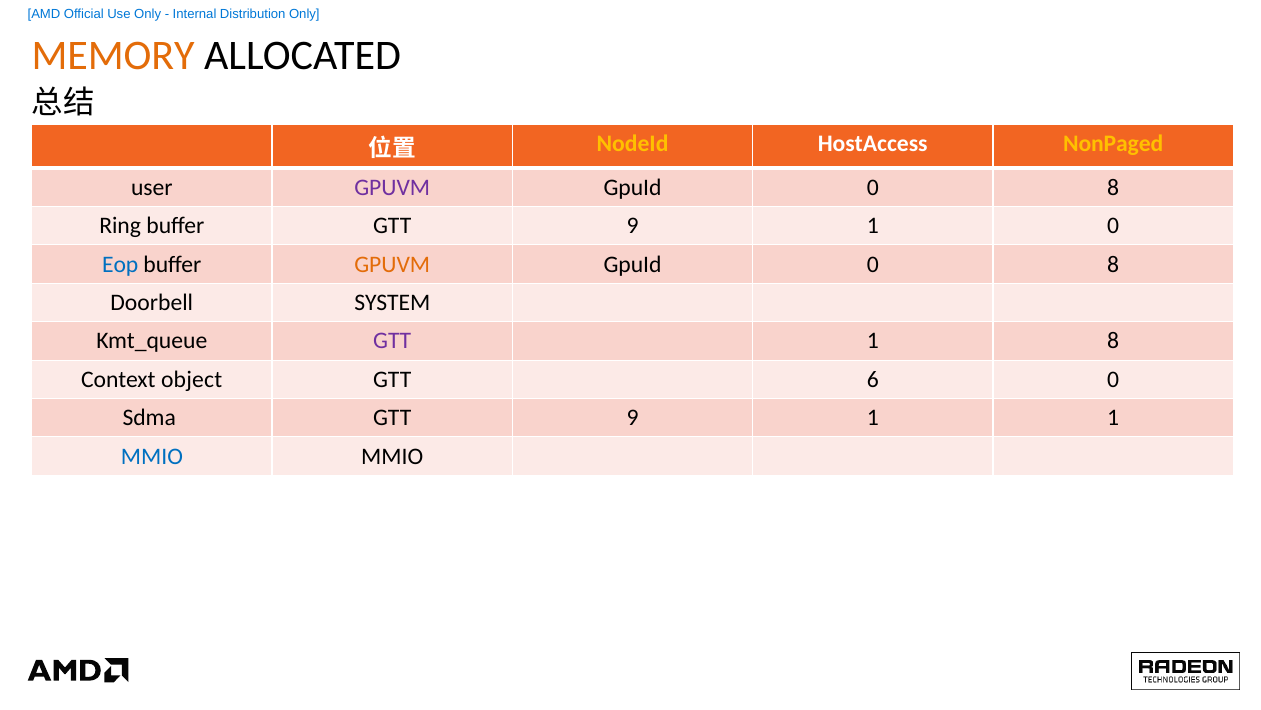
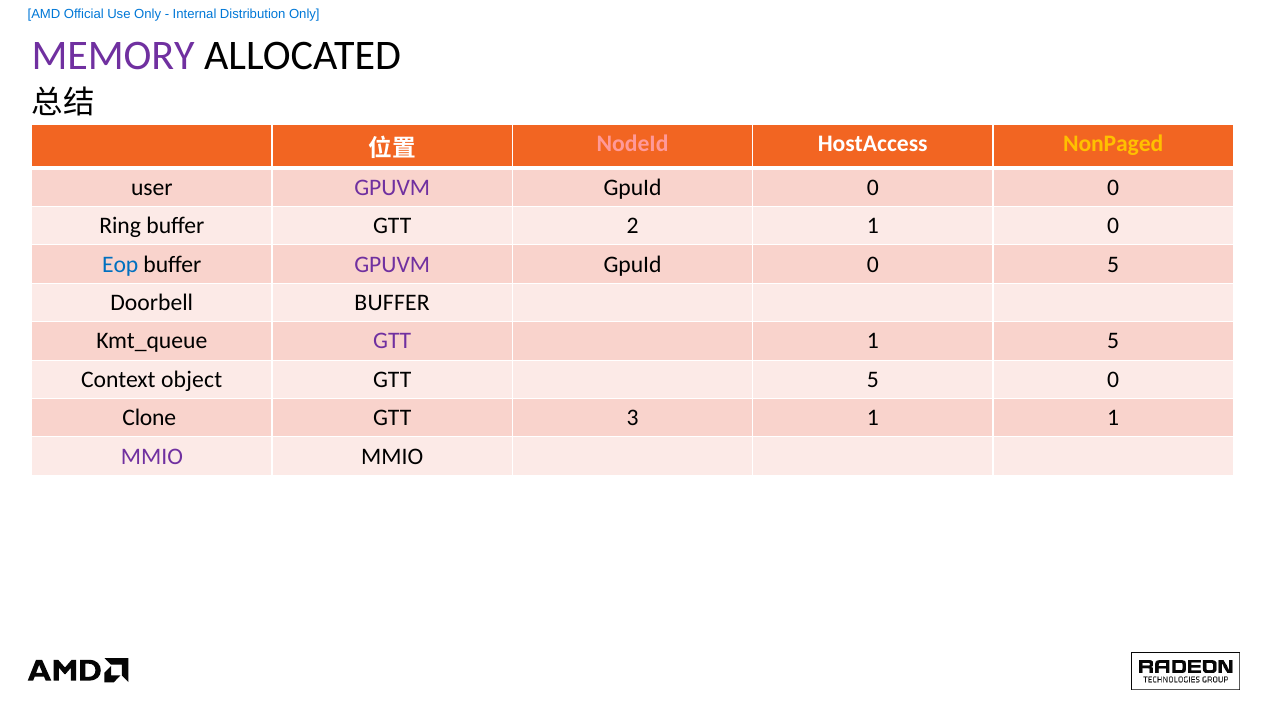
MEMORY colour: orange -> purple
NodeId colour: yellow -> pink
8 at (1113, 188): 8 -> 0
buffer GTT 9: 9 -> 2
GPUVM at (392, 264) colour: orange -> purple
8 at (1113, 264): 8 -> 5
Doorbell SYSTEM: SYSTEM -> BUFFER
1 8: 8 -> 5
GTT 6: 6 -> 5
Sdma: Sdma -> Clone
9 at (633, 418): 9 -> 3
MMIO at (152, 456) colour: blue -> purple
